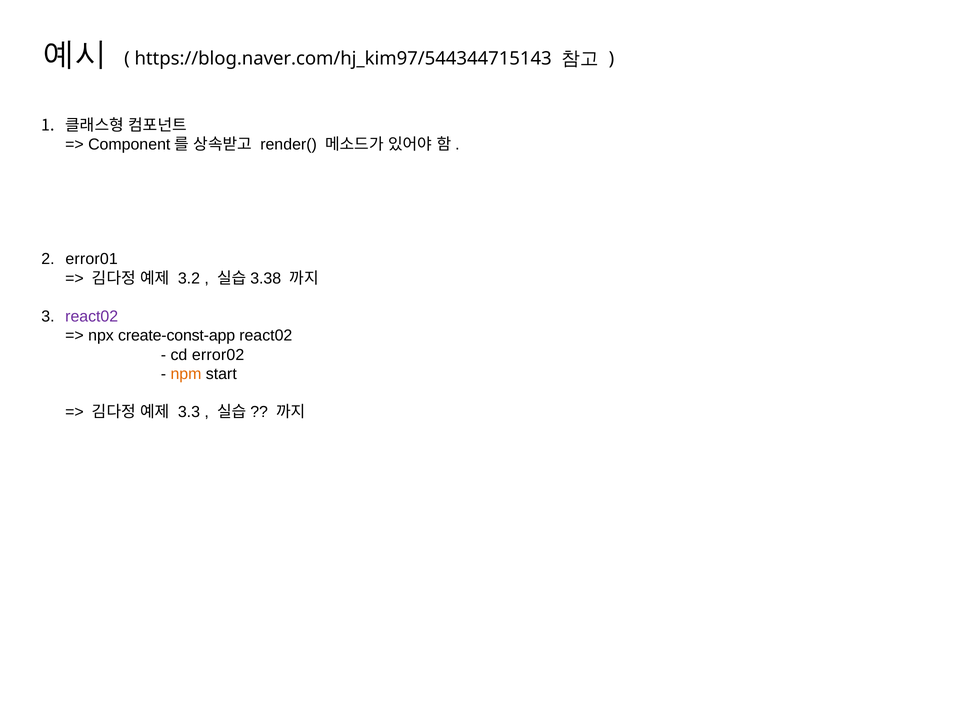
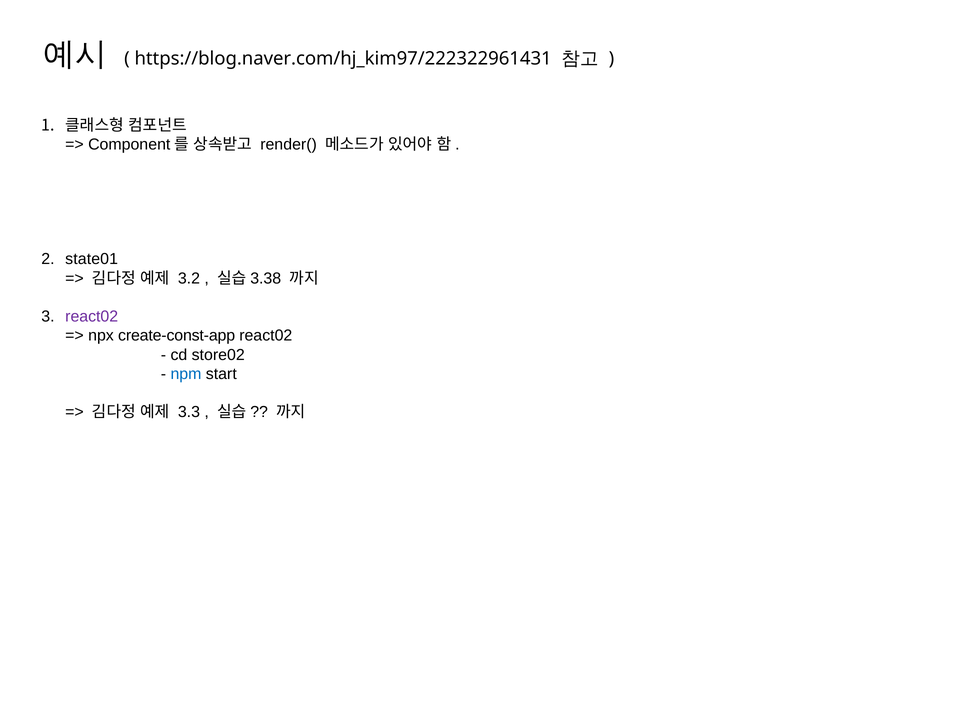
https://blog.naver.com/hj_kim97/544344715143: https://blog.naver.com/hj_kim97/544344715143 -> https://blog.naver.com/hj_kim97/222322961431
error01: error01 -> state01
error02: error02 -> store02
npm colour: orange -> blue
